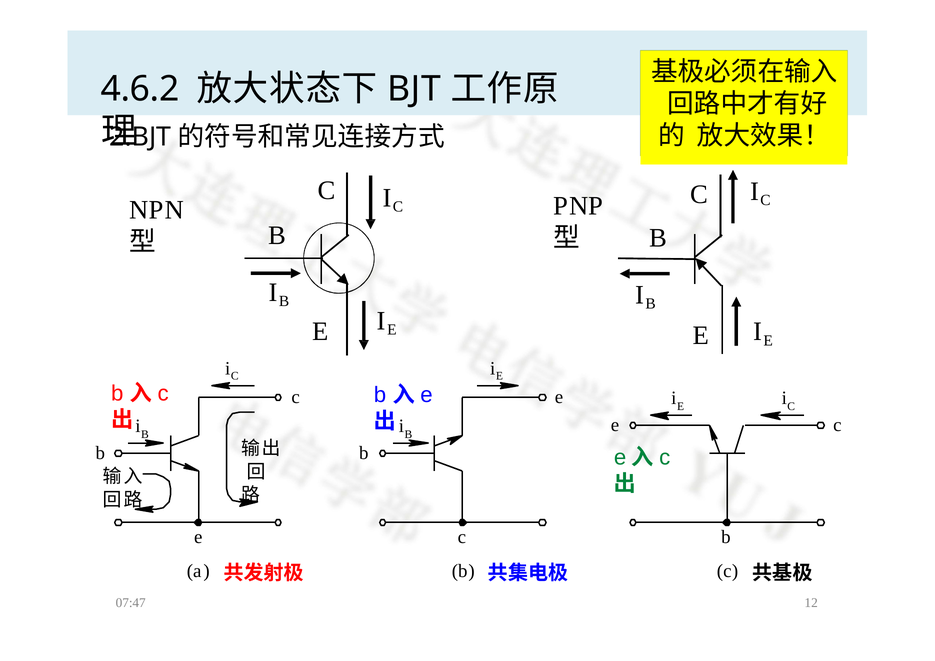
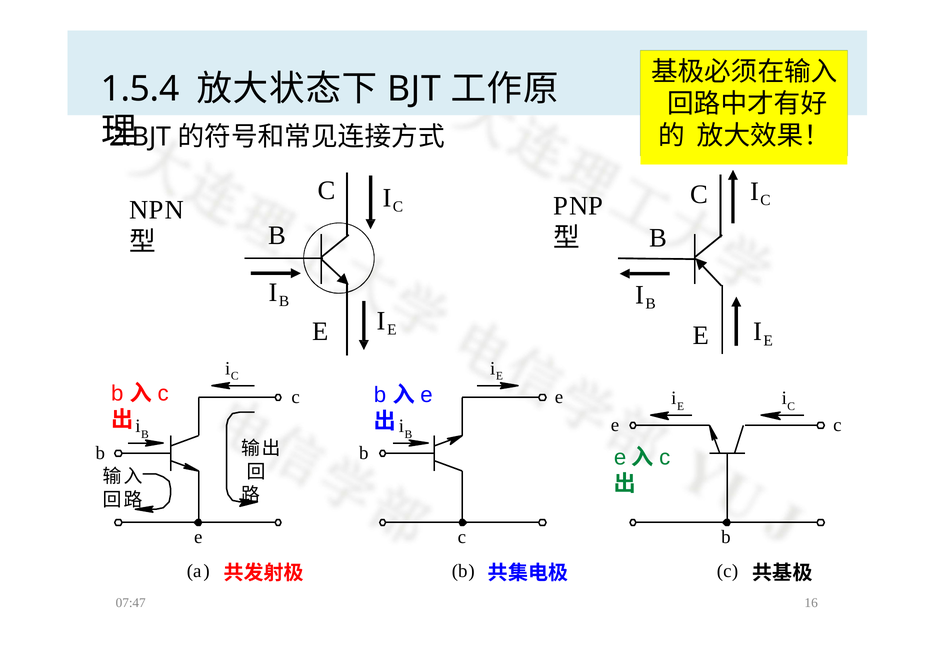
4.6.2: 4.6.2 -> 1.5.4
12: 12 -> 16
